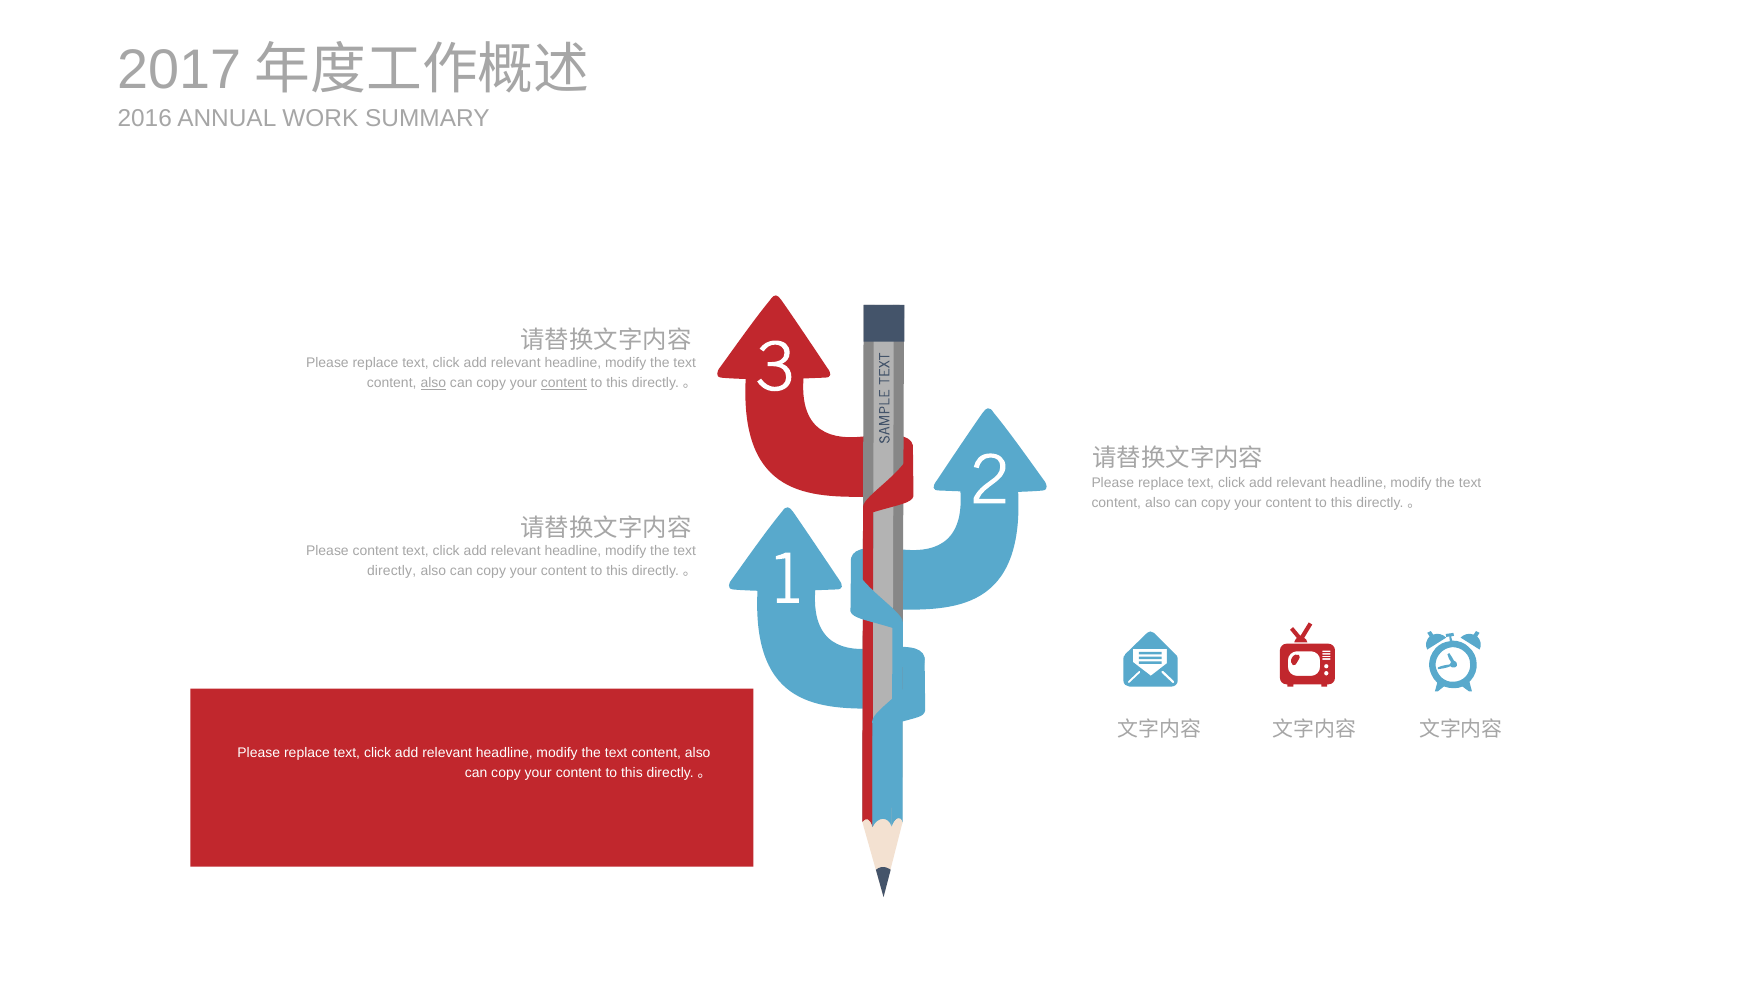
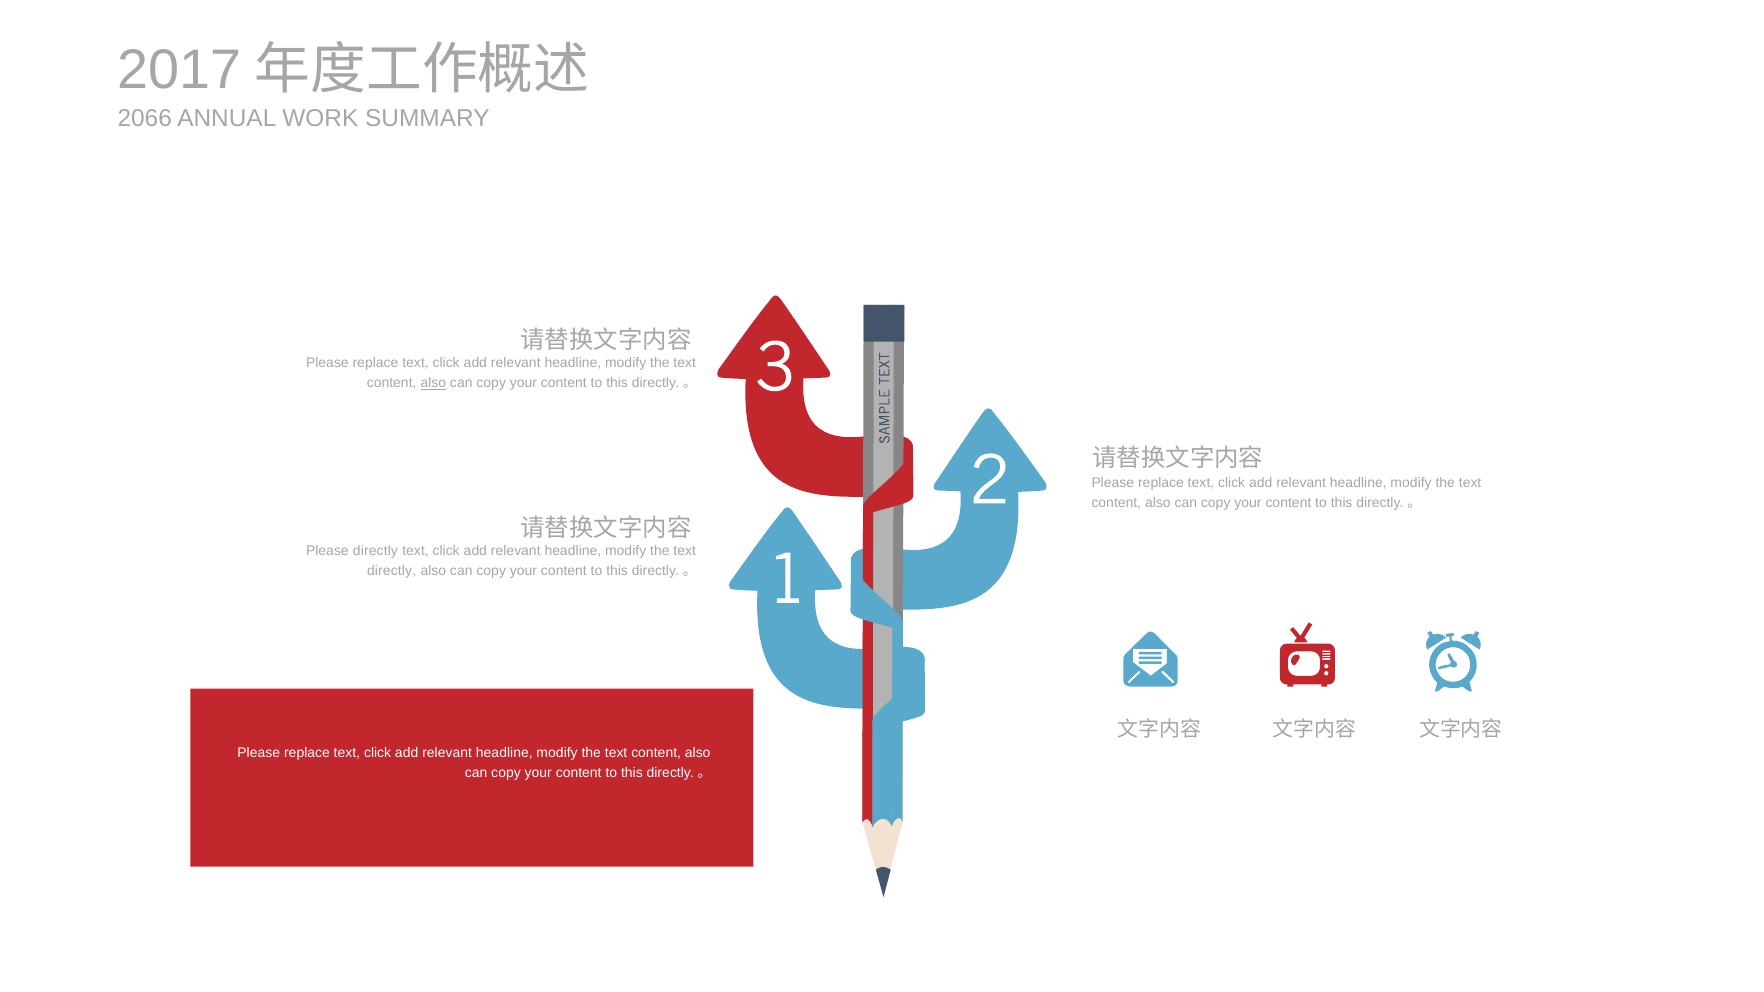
2016: 2016 -> 2066
content at (564, 383) underline: present -> none
Please content: content -> directly
